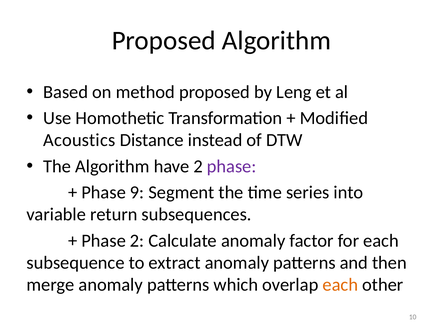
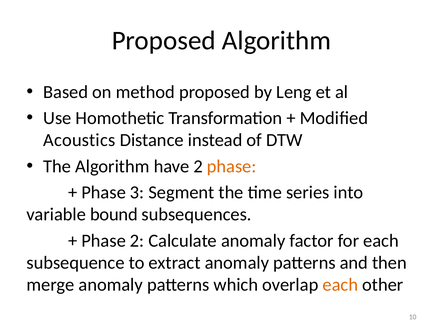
phase at (232, 166) colour: purple -> orange
9: 9 -> 3
return: return -> bound
